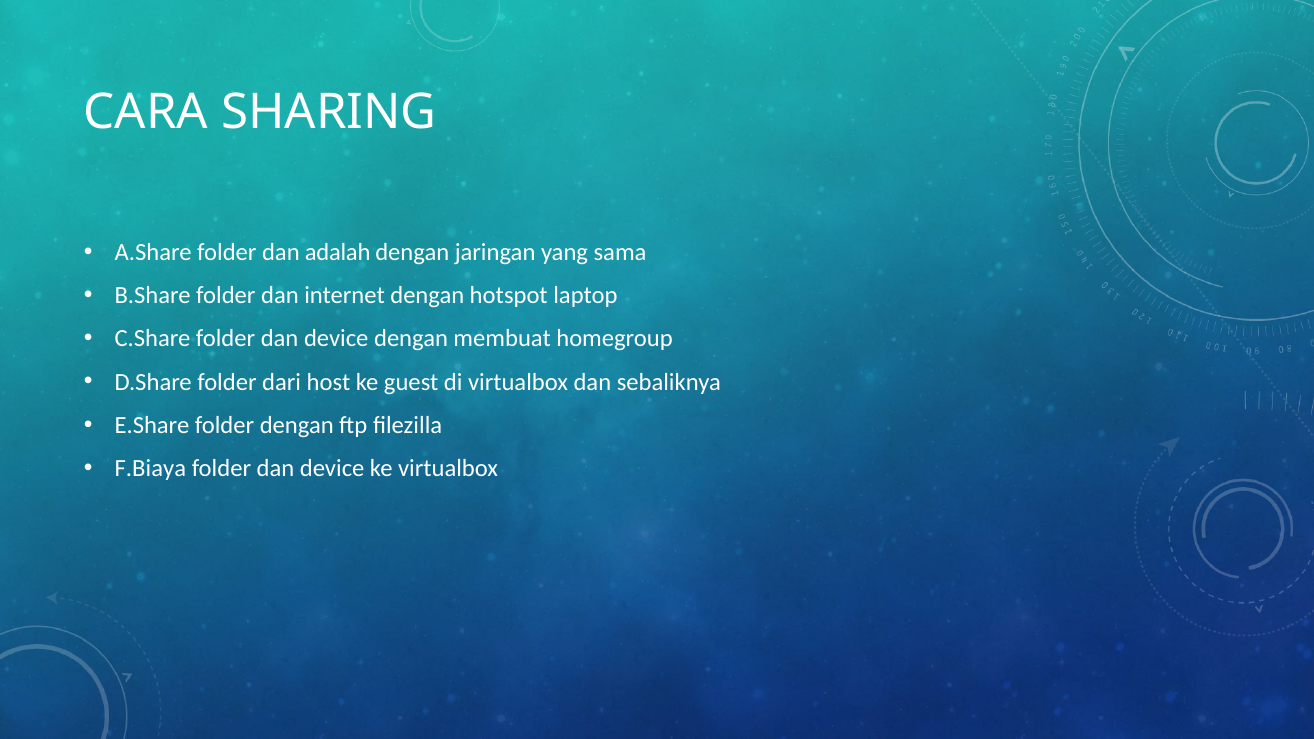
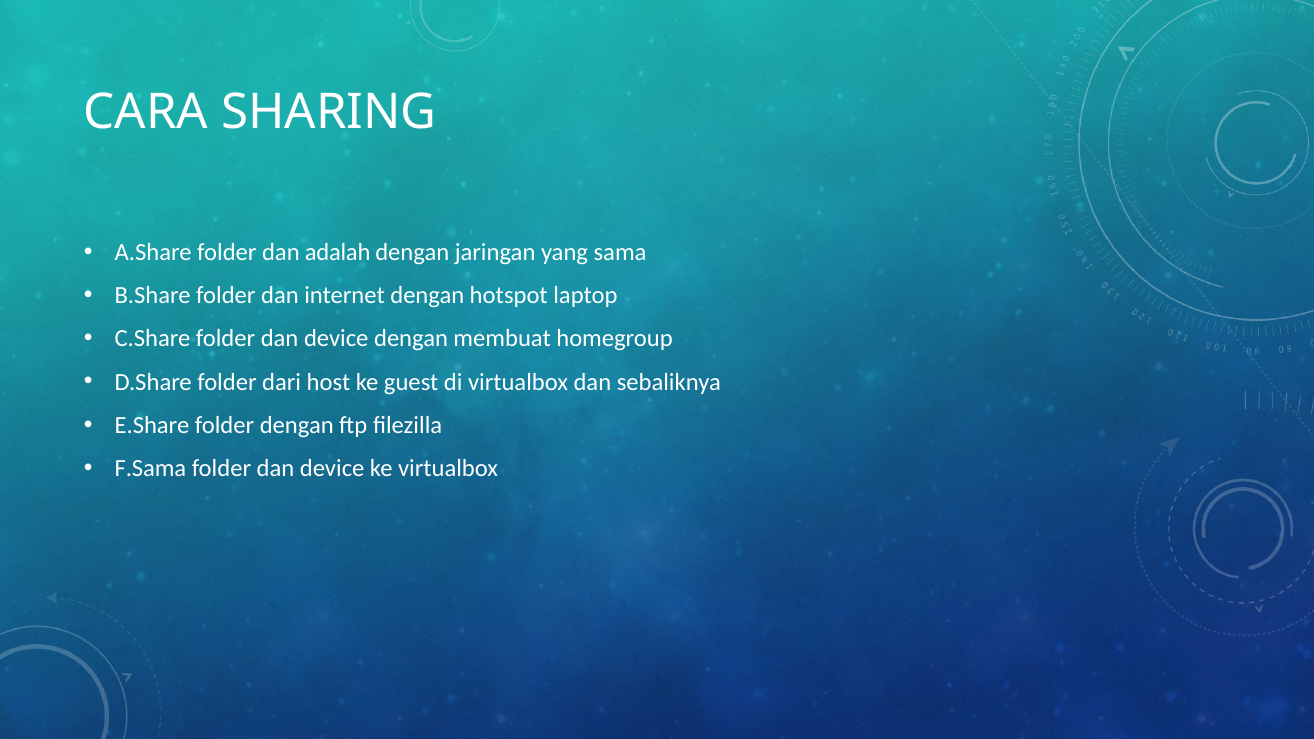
F.Biaya: F.Biaya -> F.Sama
